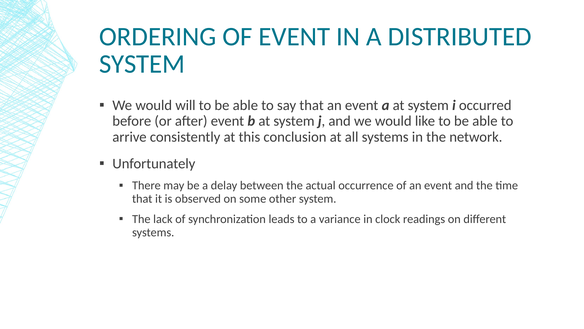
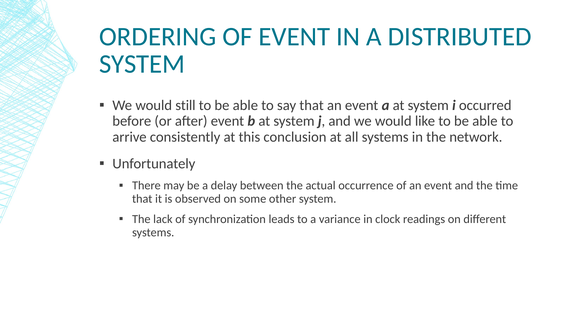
will: will -> still
